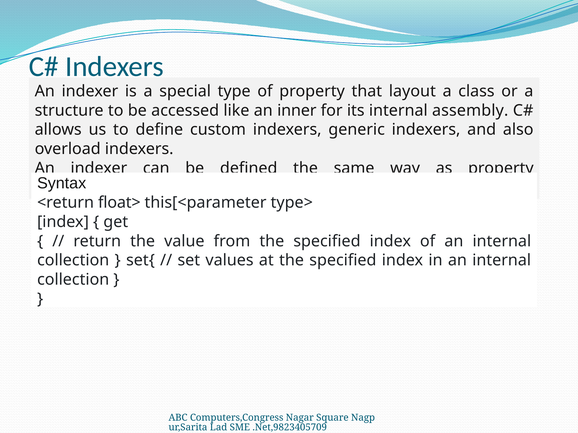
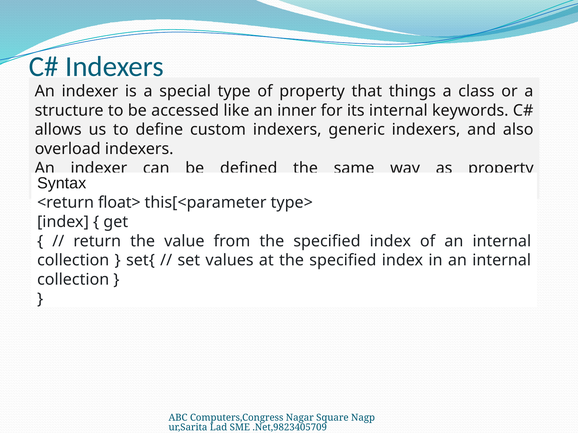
layout: layout -> things
assembly: assembly -> keywords
